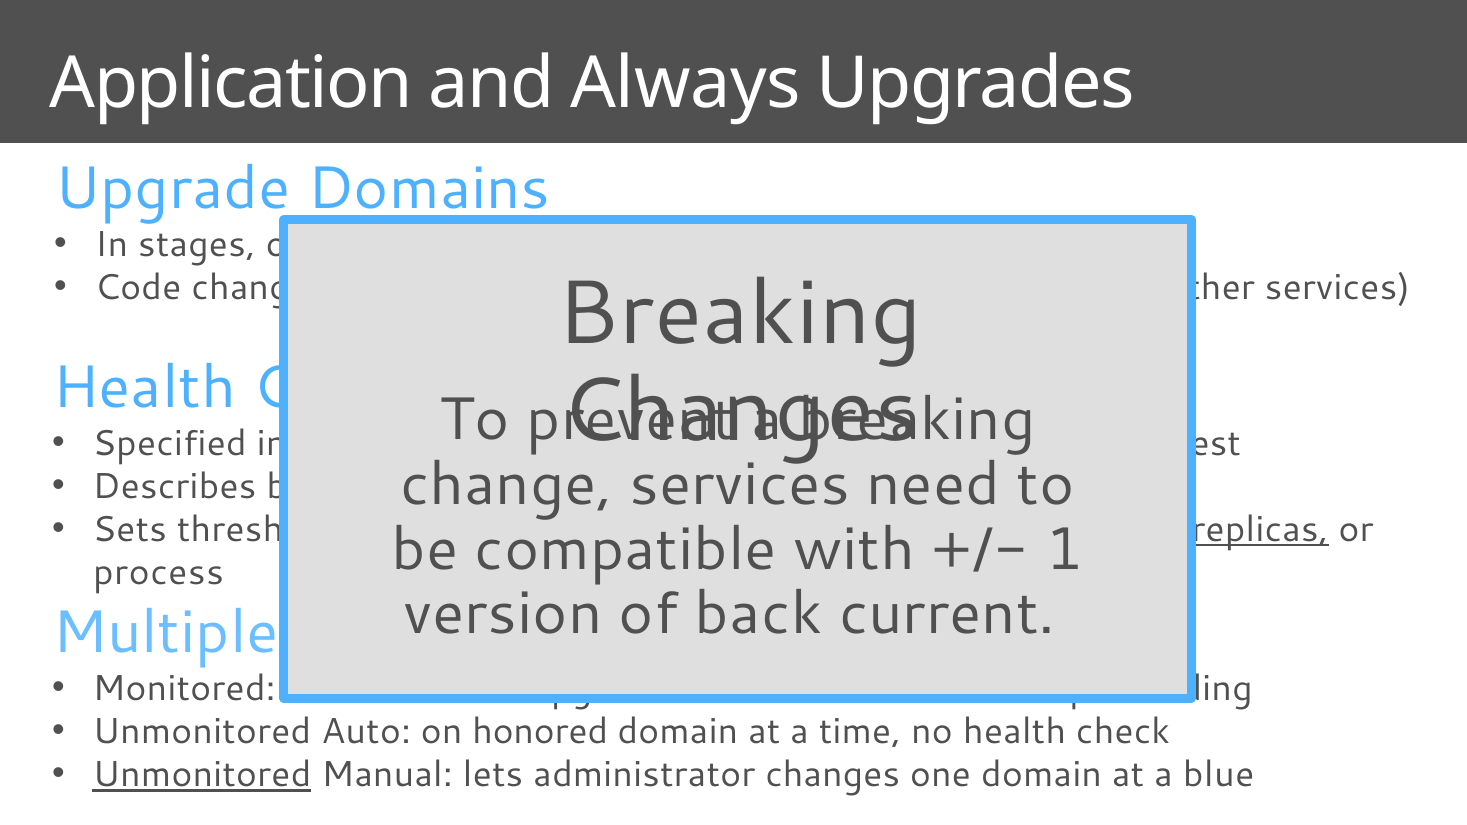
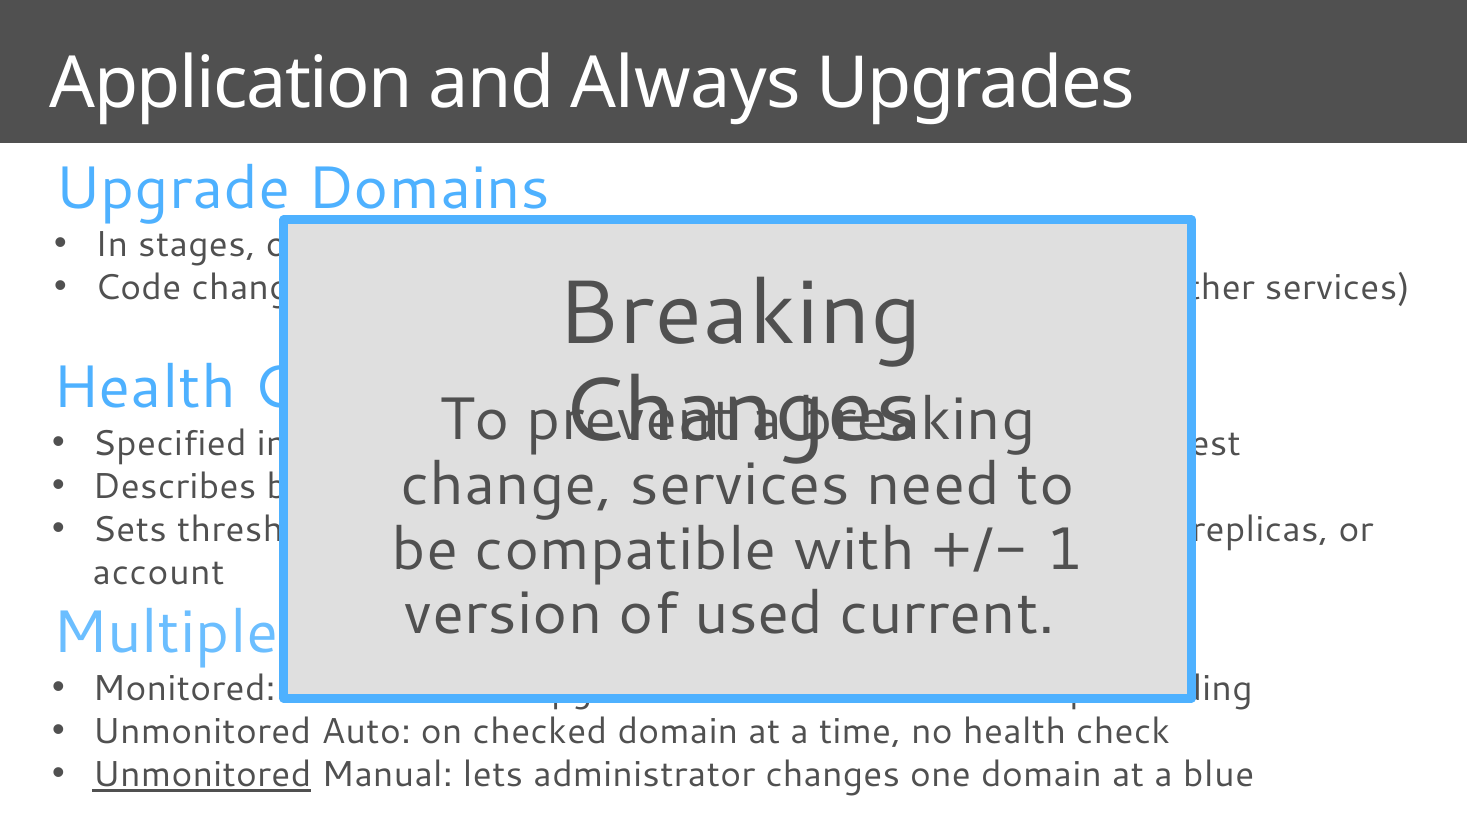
replicas underline: present -> none
process at (159, 573): process -> account
back: back -> used
on honored: honored -> checked
